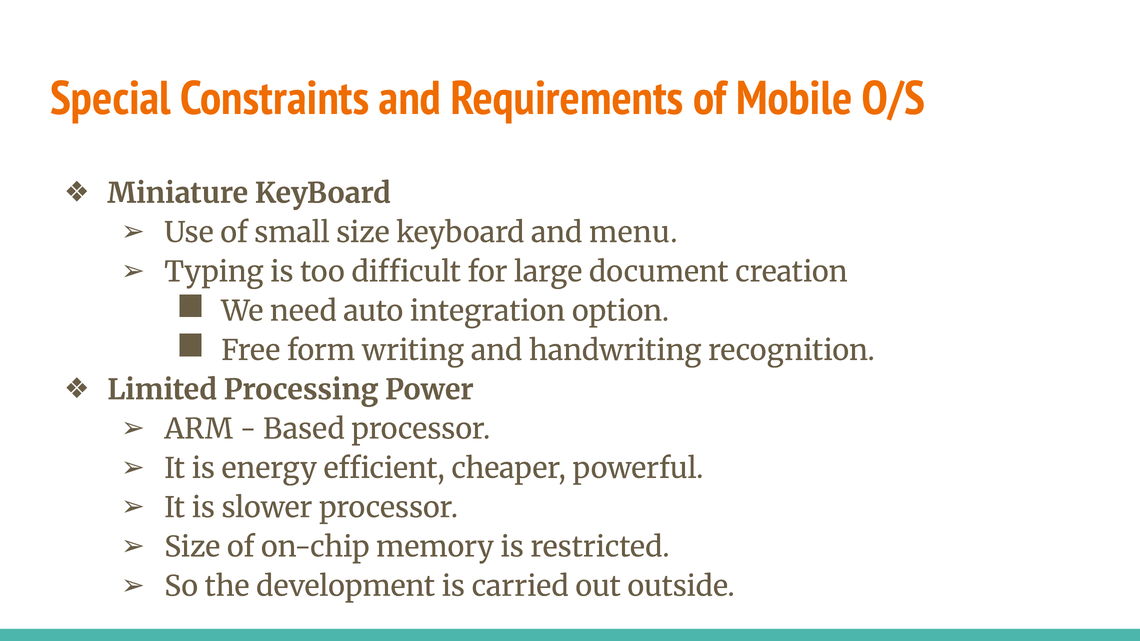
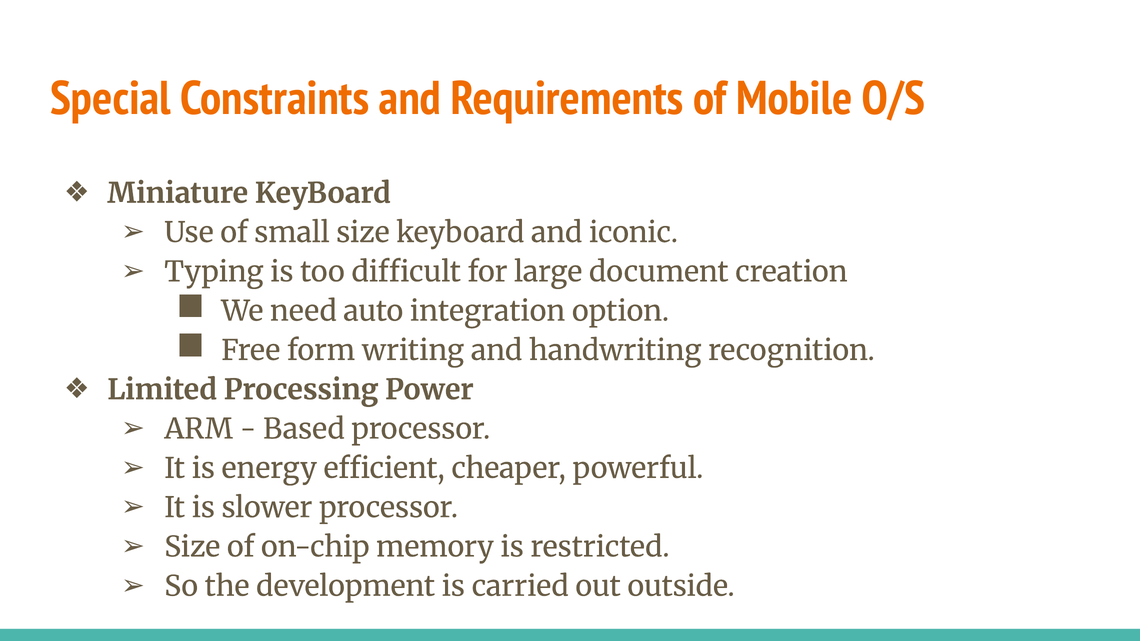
menu: menu -> iconic
